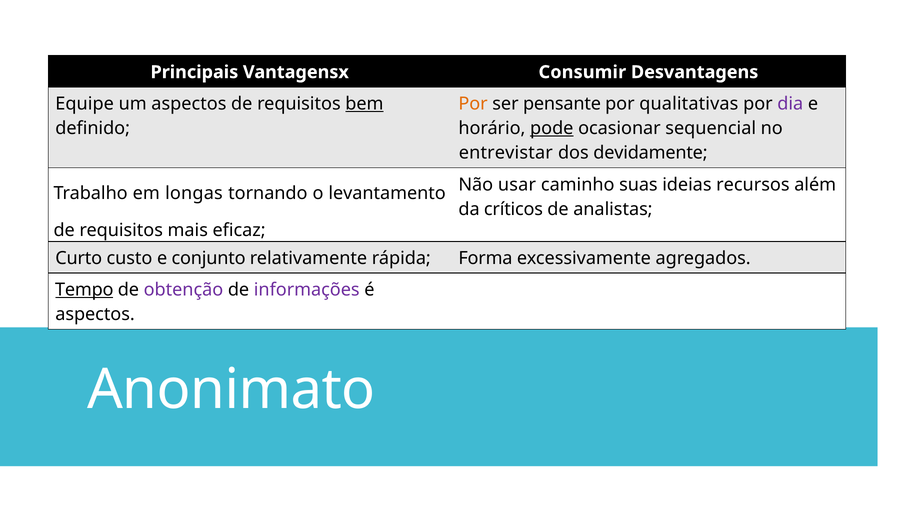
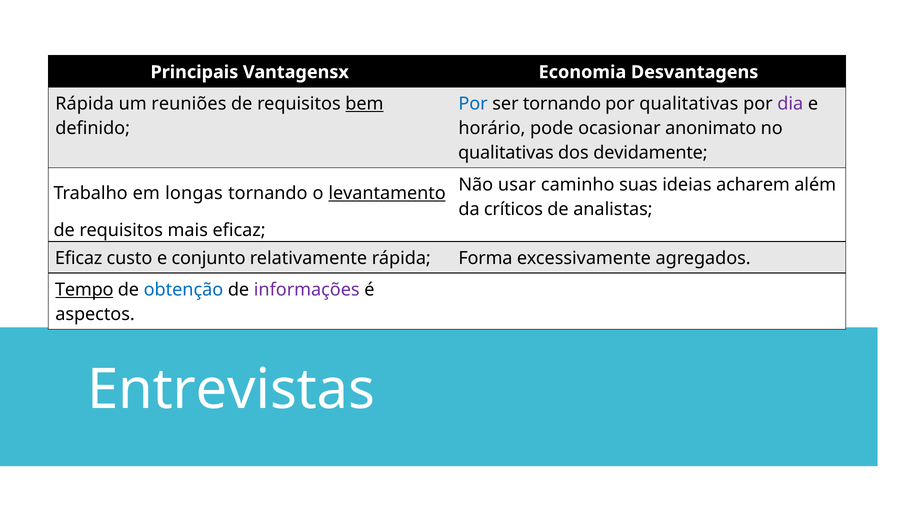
Consumir: Consumir -> Economia
Equipe at (85, 104): Equipe -> Rápida
um aspectos: aspectos -> reuniões
Por at (473, 104) colour: orange -> blue
ser pensante: pensante -> tornando
pode underline: present -> none
sequencial: sequencial -> anonimato
entrevistar at (506, 153): entrevistar -> qualitativas
recursos: recursos -> acharem
levantamento underline: none -> present
Curto at (79, 258): Curto -> Eficaz
obtenção colour: purple -> blue
Anonimato: Anonimato -> Entrevistas
